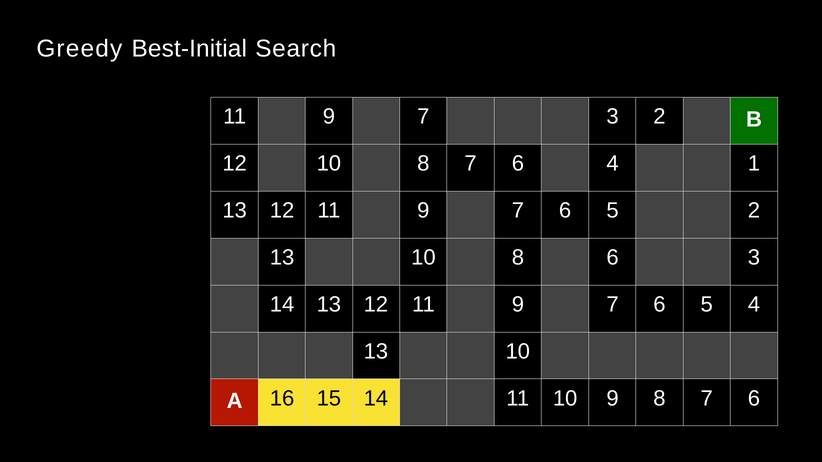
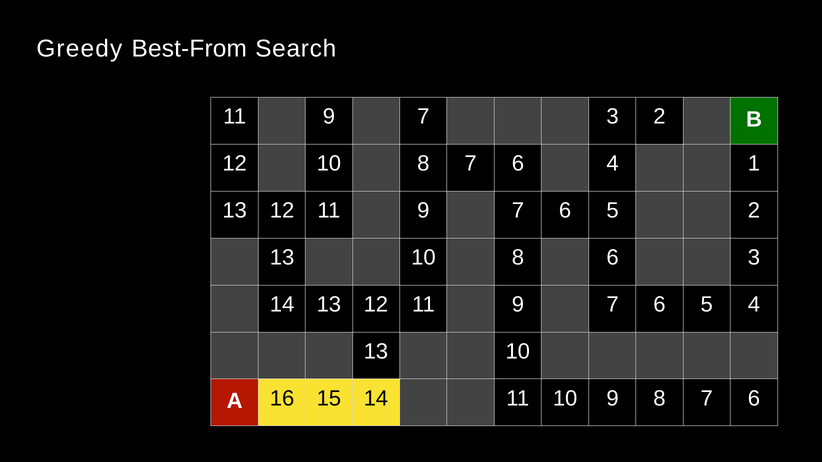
Best-Initial: Best-Initial -> Best-From
